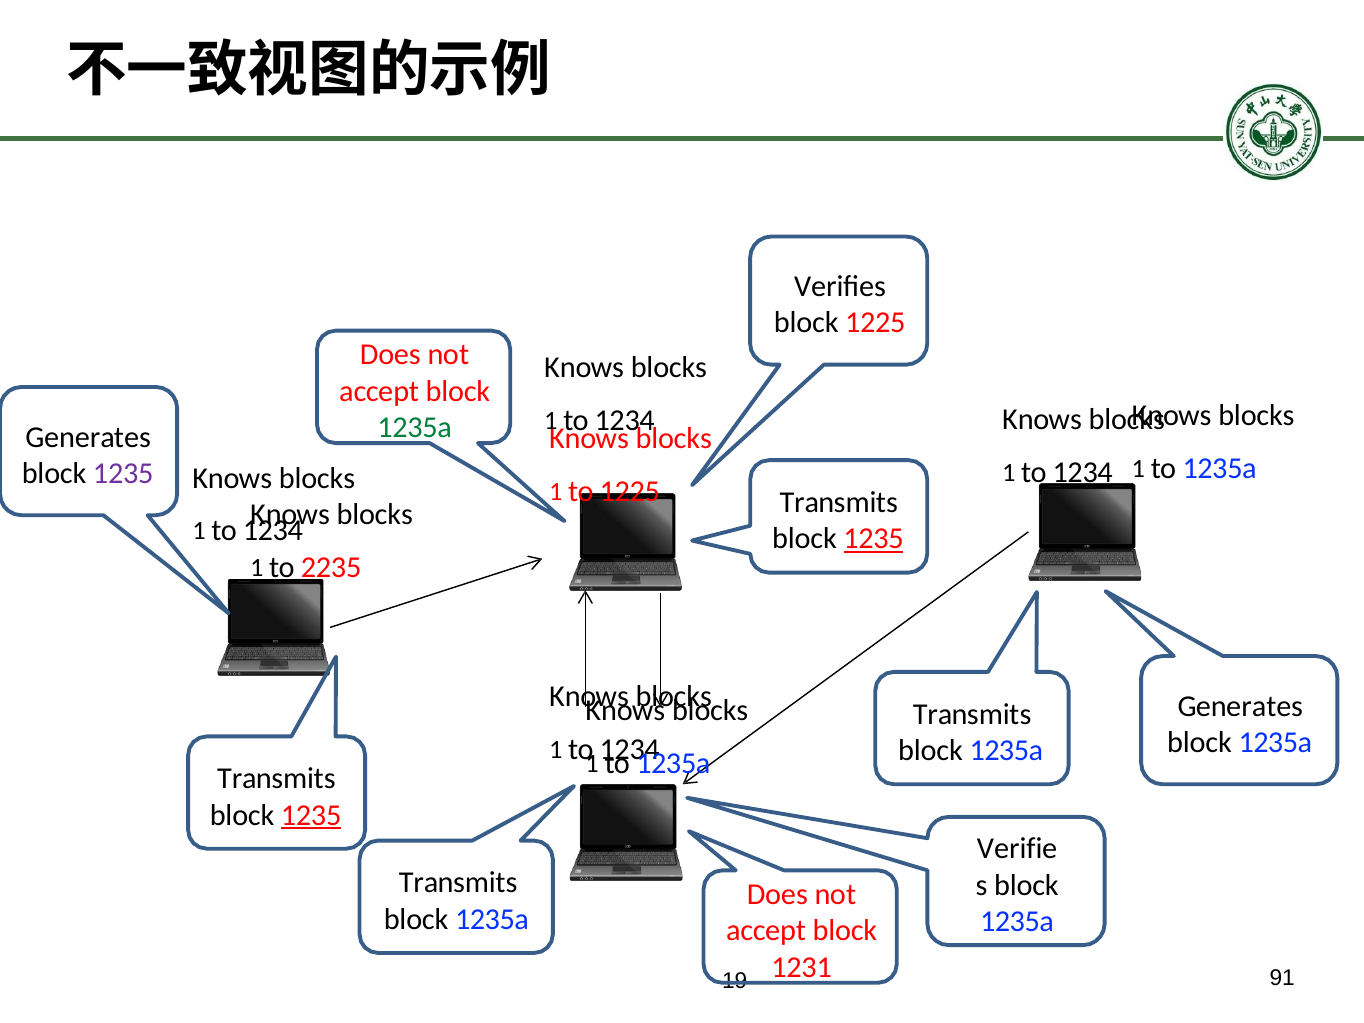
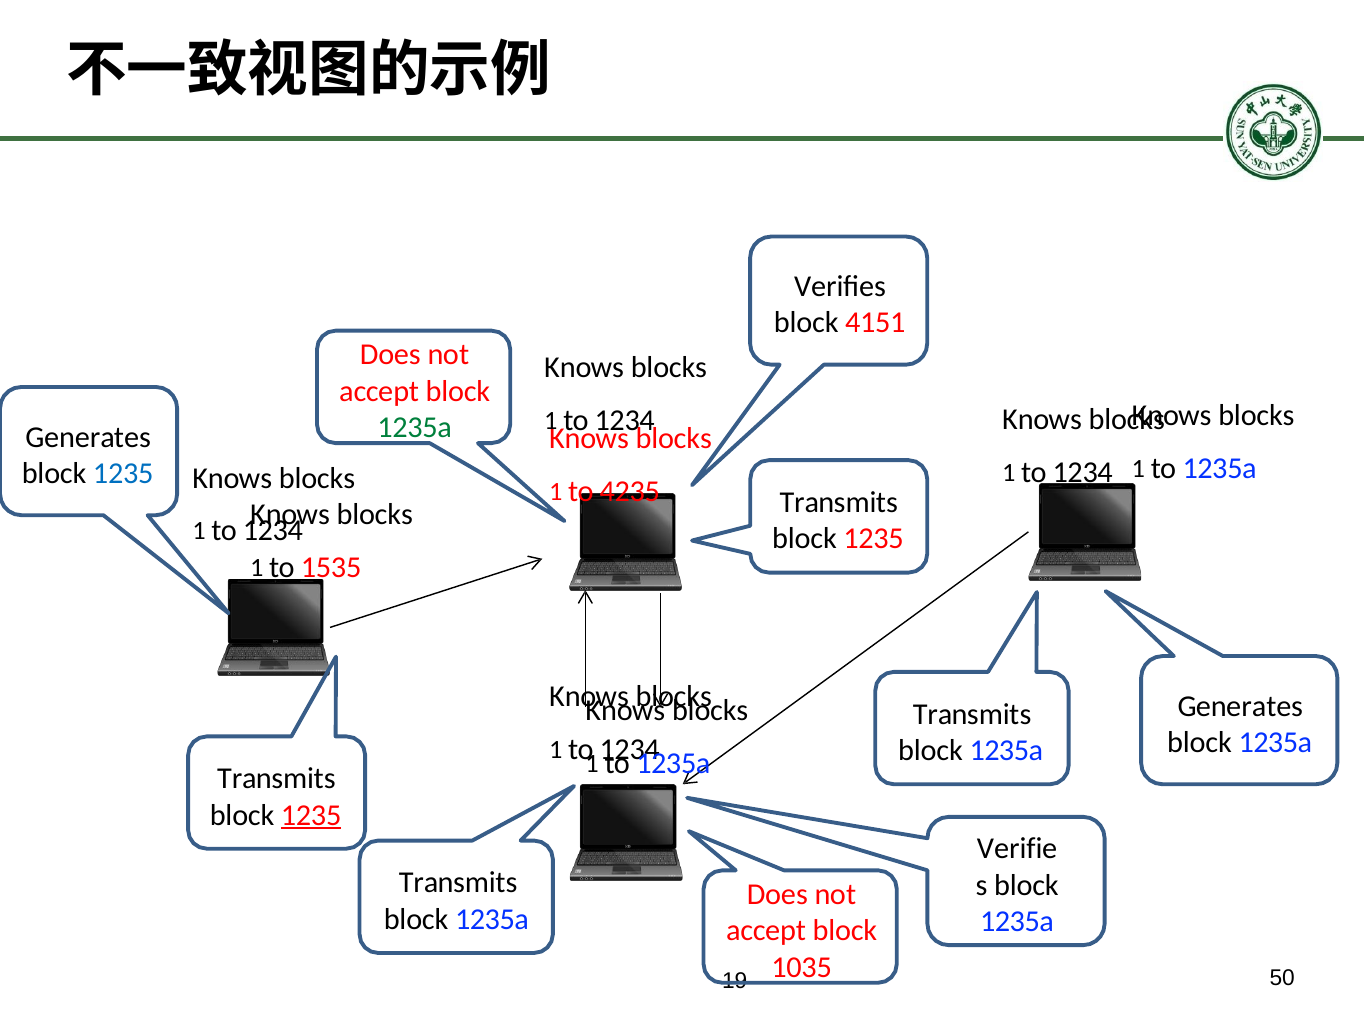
block 1225: 1225 -> 4151
1235 at (123, 473) colour: purple -> blue
to 1225: 1225 -> 4235
1235 at (874, 539) underline: present -> none
2235: 2235 -> 1535
1231: 1231 -> 1035
91: 91 -> 50
